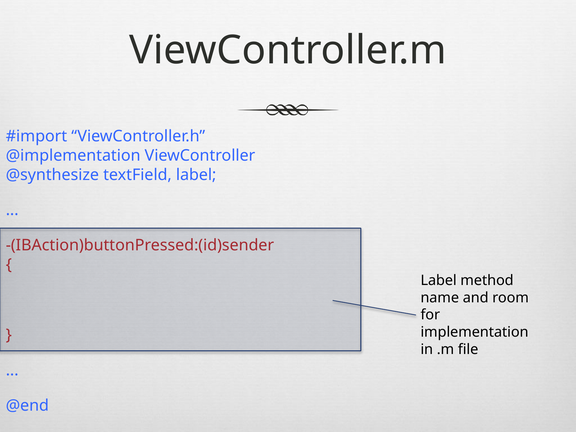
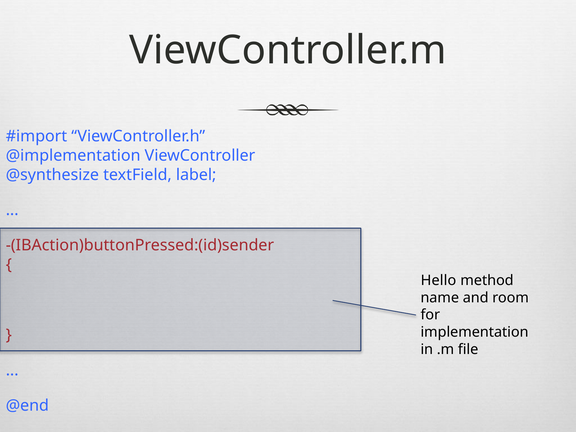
Label at (439, 280): Label -> Hello
